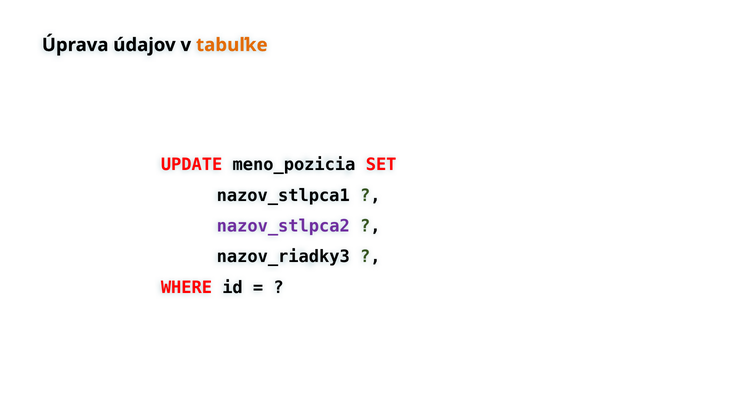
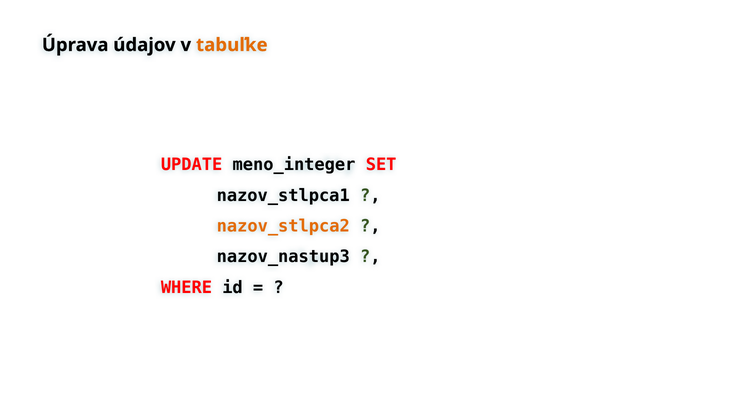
meno_pozicia: meno_pozicia -> meno_integer
nazov_stlpca2 colour: purple -> orange
nazov_riadky3: nazov_riadky3 -> nazov_nastup3
